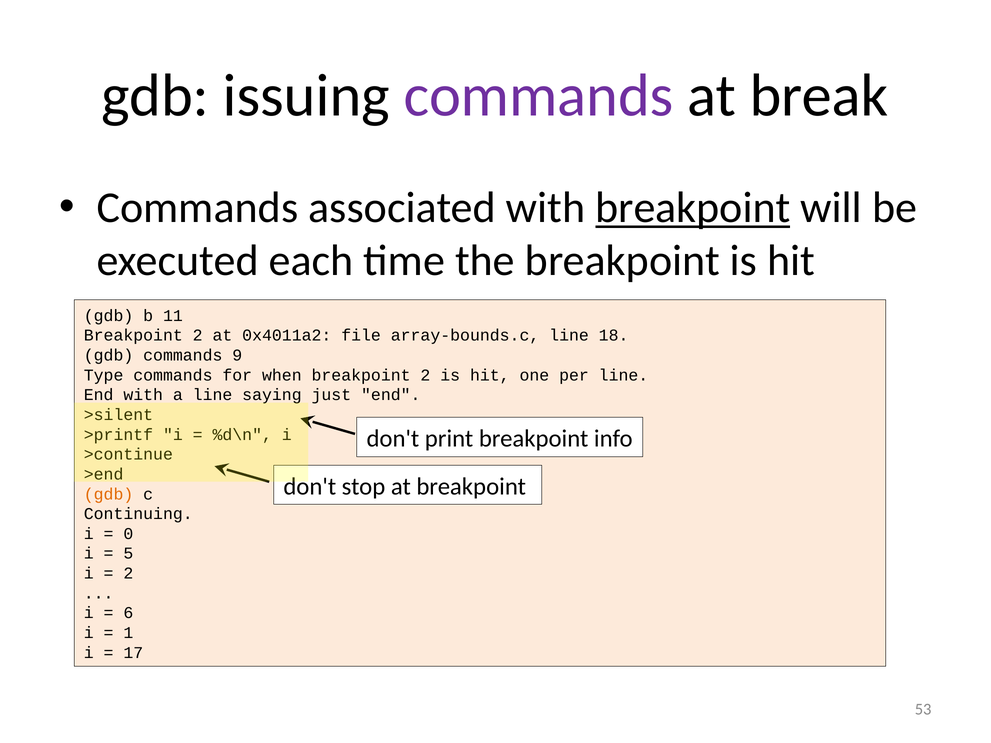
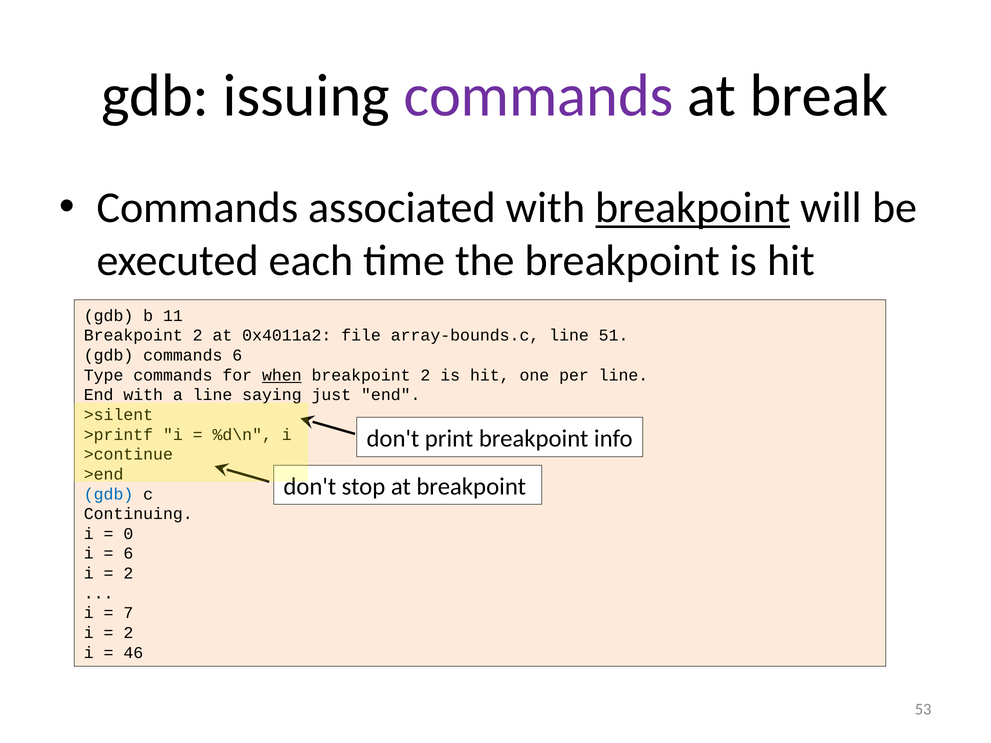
18: 18 -> 51
commands 9: 9 -> 6
when underline: none -> present
gdb at (109, 494) colour: orange -> blue
5 at (128, 554): 5 -> 6
6: 6 -> 7
1 at (128, 633): 1 -> 2
17: 17 -> 46
